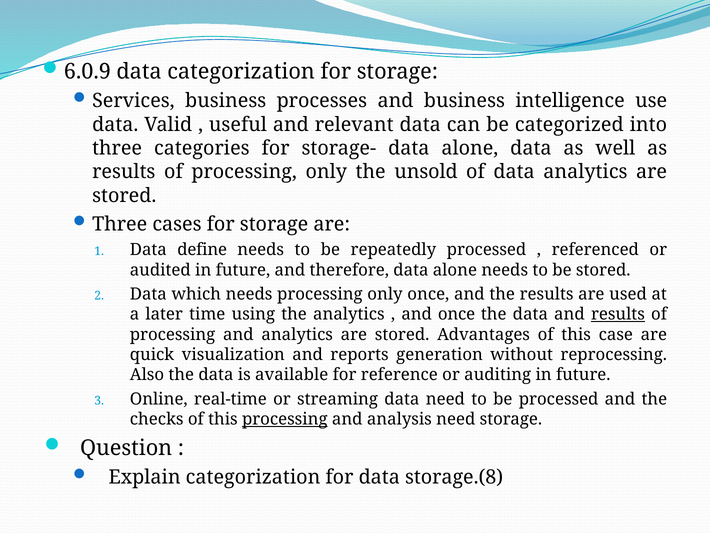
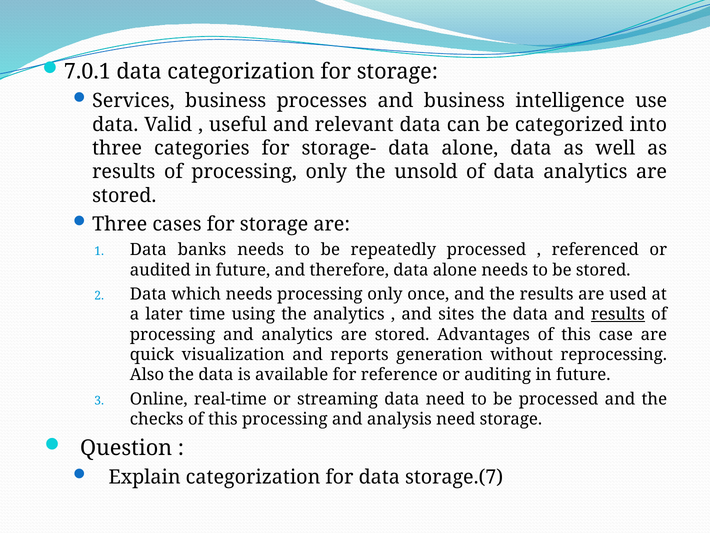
6.0.9: 6.0.9 -> 7.0.1
define: define -> banks
and once: once -> sites
processing at (285, 419) underline: present -> none
storage.(8: storage.(8 -> storage.(7
